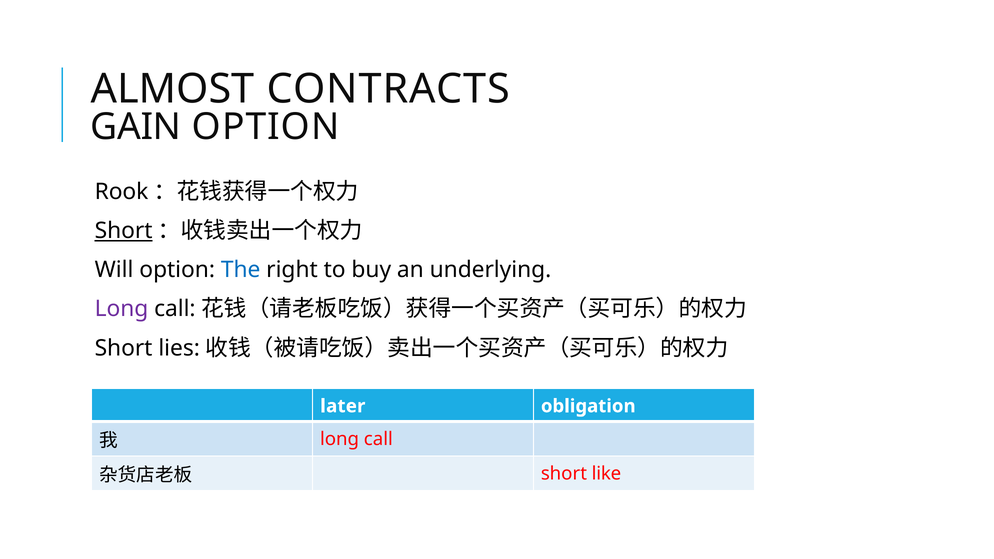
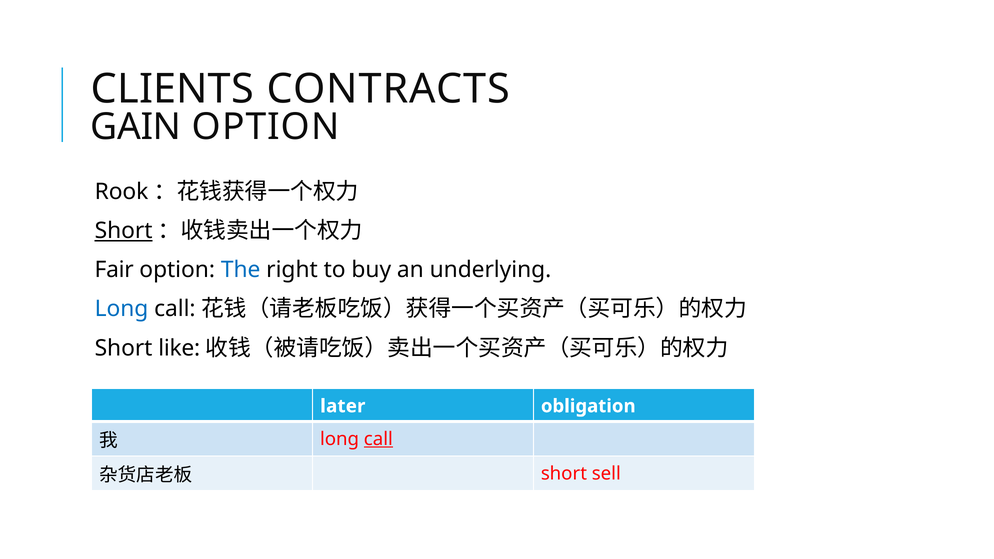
ALMOST: ALMOST -> CLIENTS
Will: Will -> Fair
Long at (122, 309) colour: purple -> blue
lies: lies -> like
call at (378, 439) underline: none -> present
like: like -> sell
